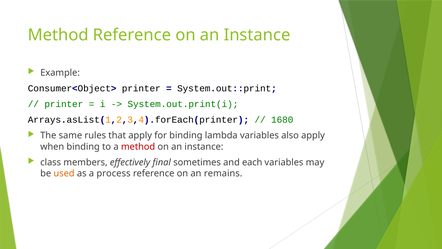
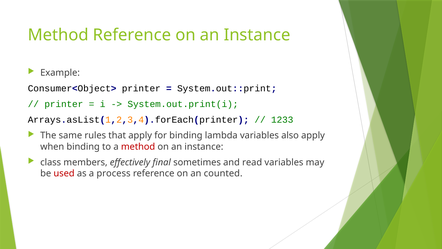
1680: 1680 -> 1233
each: each -> read
used colour: orange -> red
remains: remains -> counted
